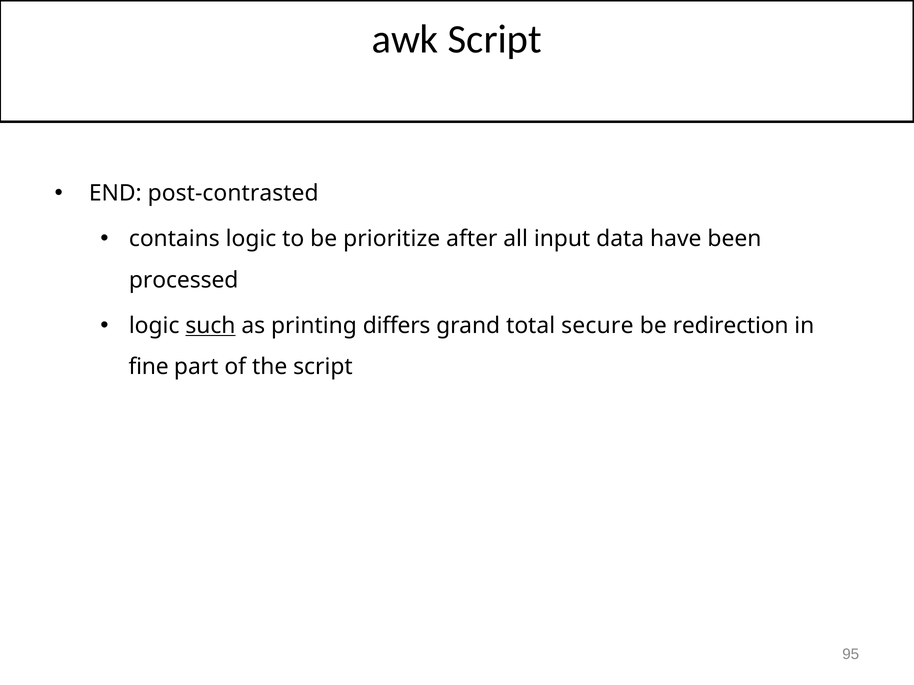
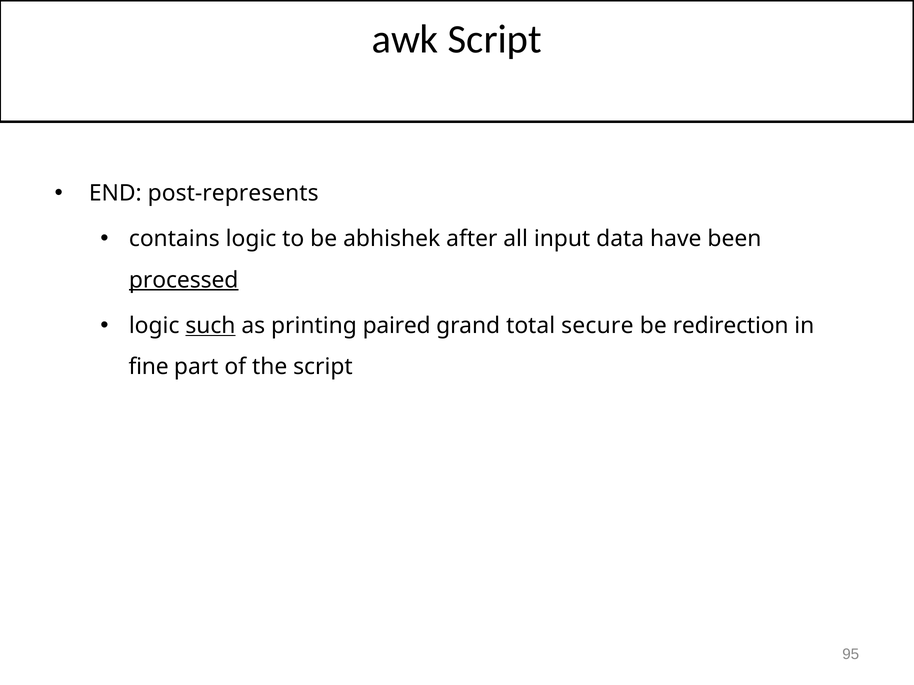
post-contrasted: post-contrasted -> post-represents
prioritize: prioritize -> abhishek
processed underline: none -> present
differs: differs -> paired
